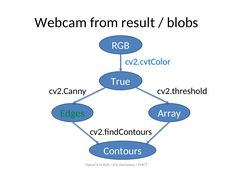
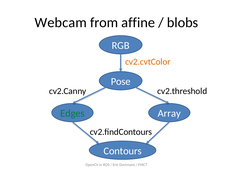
result: result -> affine
cv2.cvtColor colour: blue -> orange
True: True -> Pose
